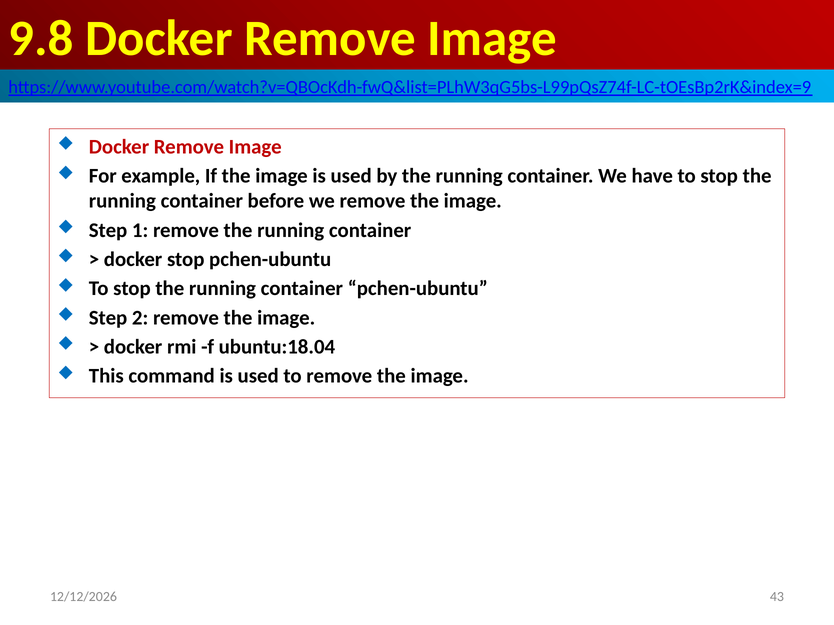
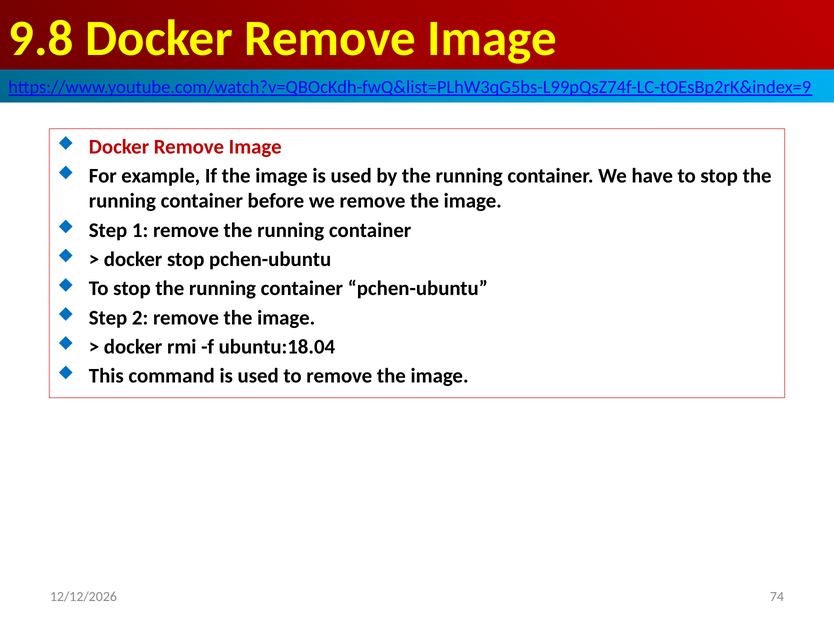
43: 43 -> 74
